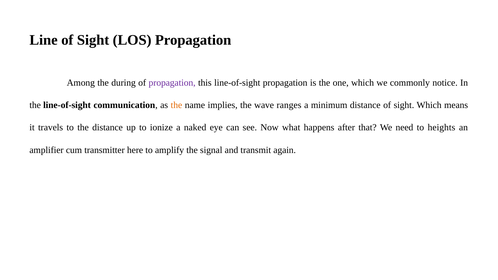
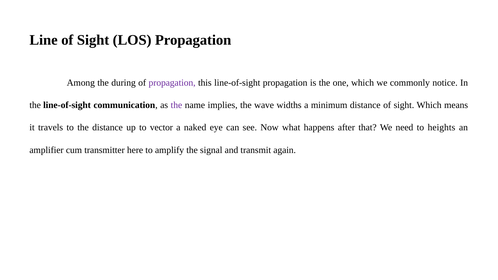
the at (176, 105) colour: orange -> purple
ranges: ranges -> widths
ionize: ionize -> vector
